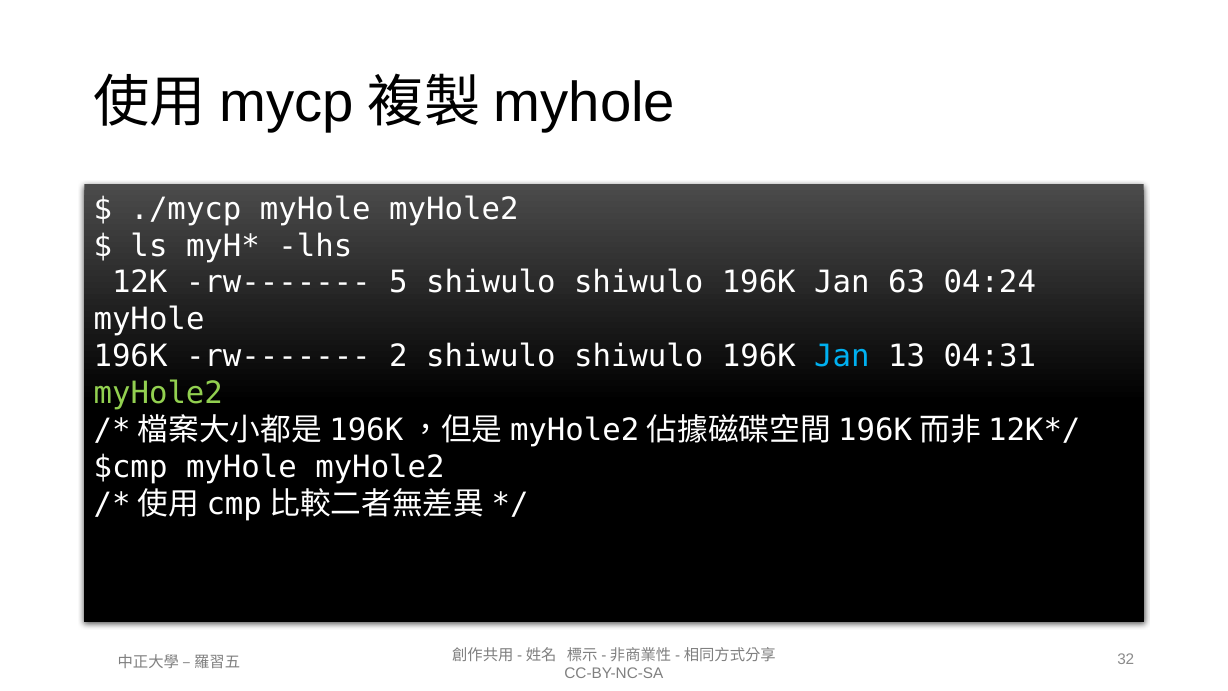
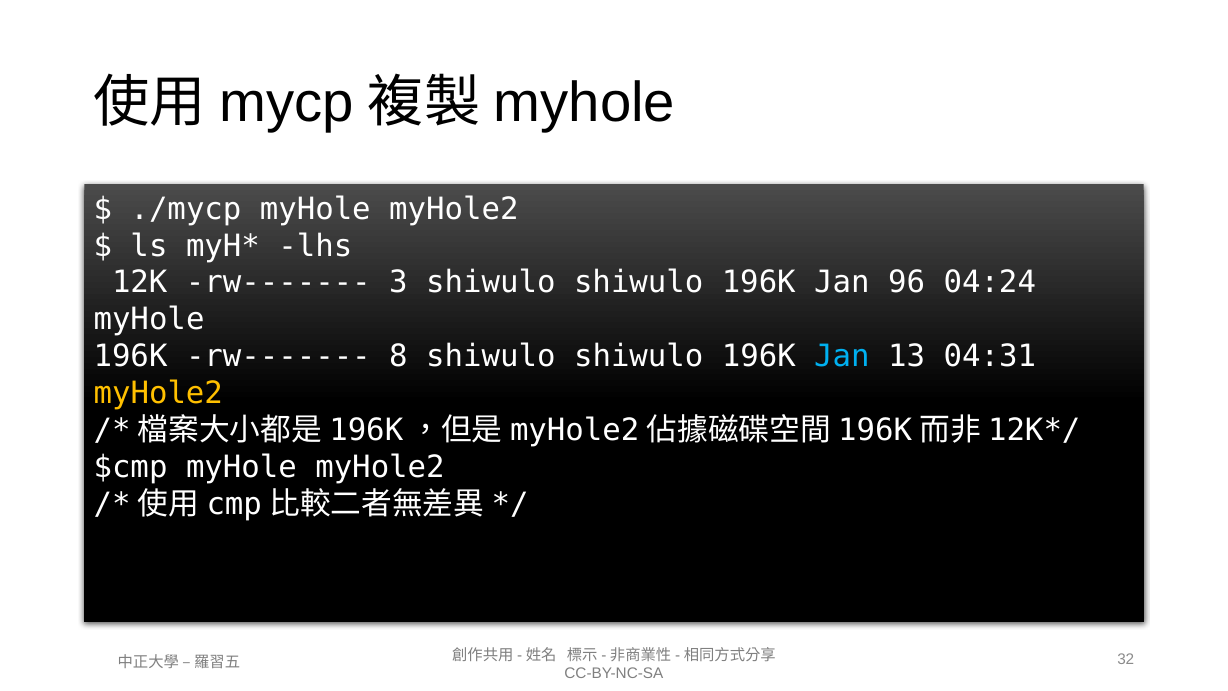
5: 5 -> 3
63: 63 -> 96
2: 2 -> 8
myHole2 at (158, 393) colour: light green -> yellow
